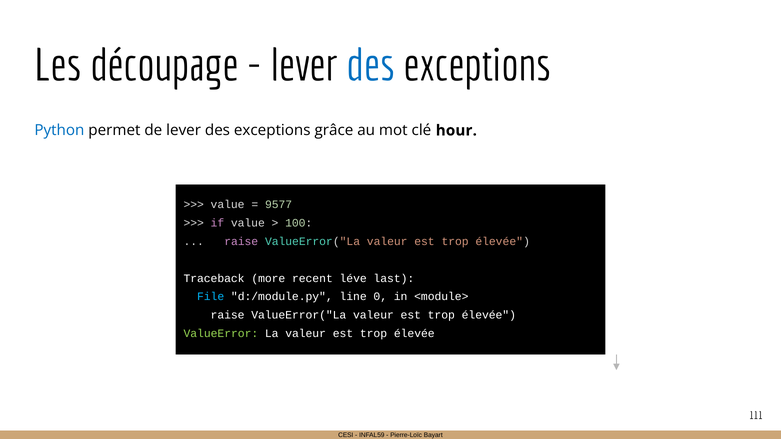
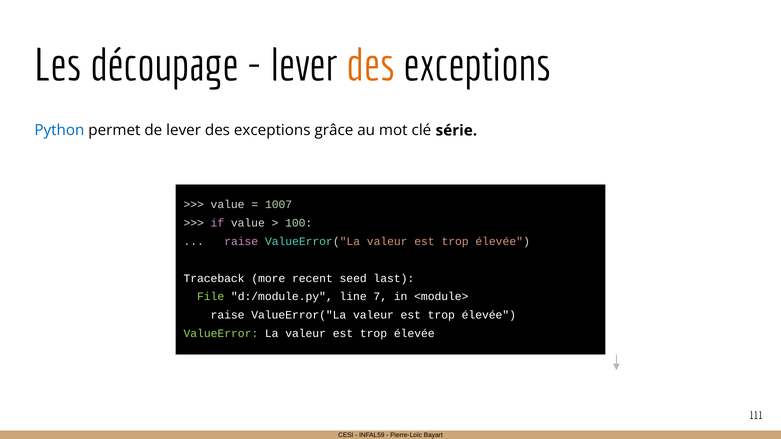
des at (371, 66) colour: blue -> orange
hour: hour -> série
9577: 9577 -> 1007
léve: léve -> seed
File colour: light blue -> light green
0: 0 -> 7
